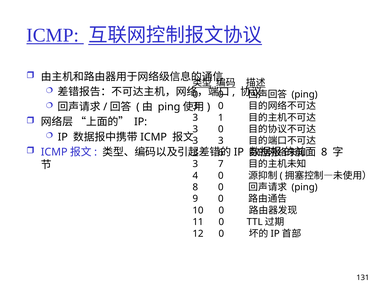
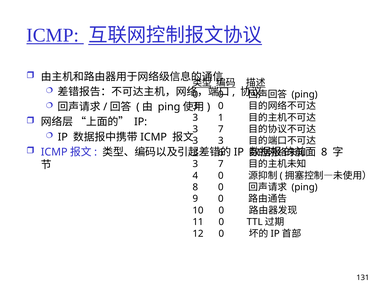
0 at (221, 129): 0 -> 7
